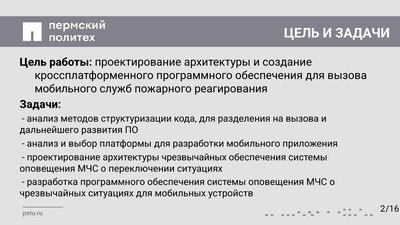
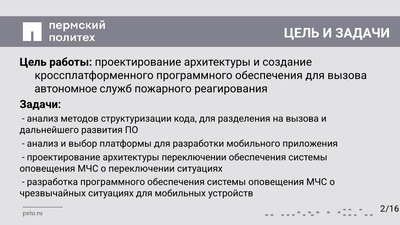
мобильного at (66, 89): мобильного -> автономное
архитектуры чрезвычайных: чрезвычайных -> переключении
